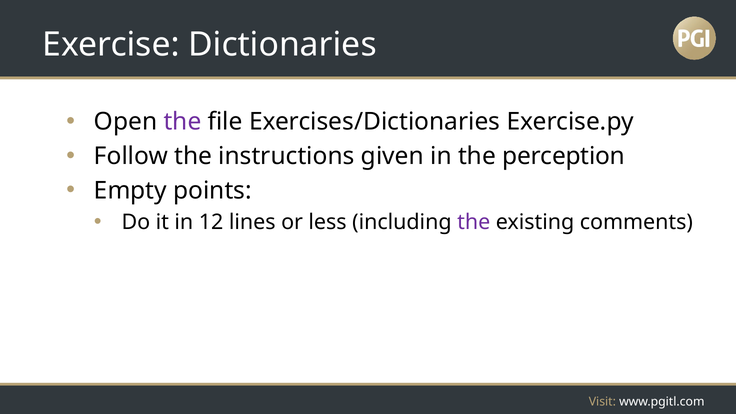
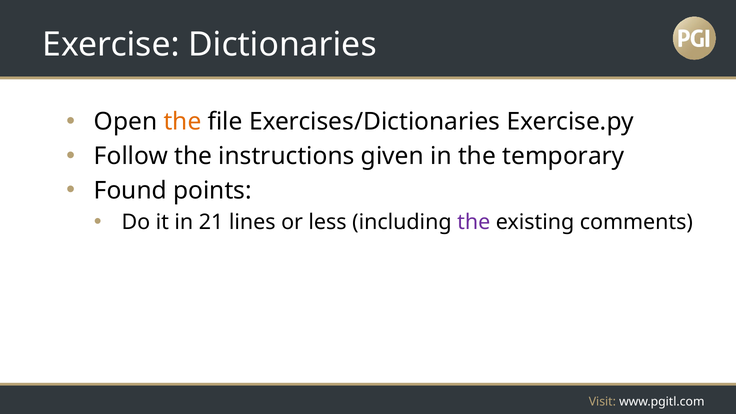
the at (182, 122) colour: purple -> orange
perception: perception -> temporary
Empty: Empty -> Found
12: 12 -> 21
